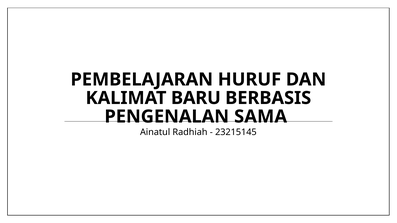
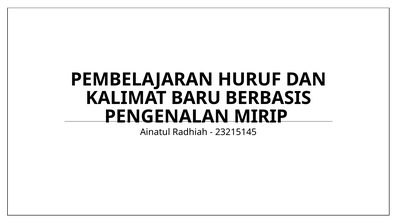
SAMA: SAMA -> MIRIP
